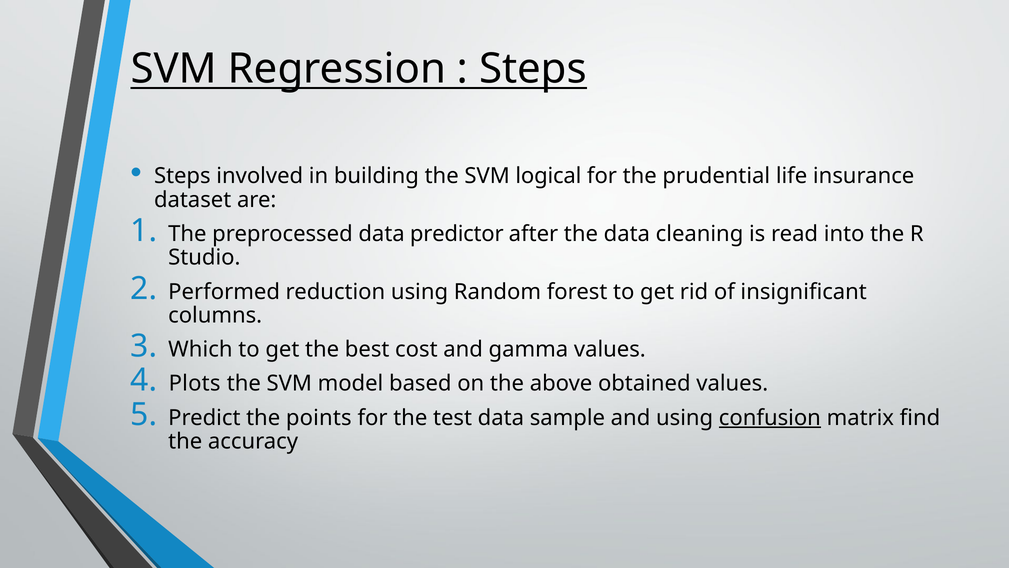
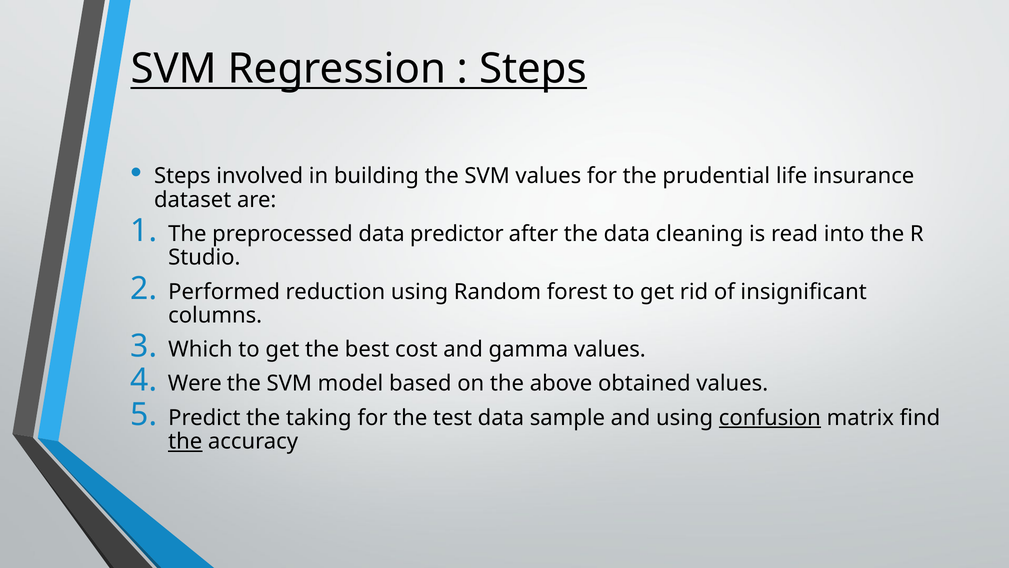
SVM logical: logical -> values
Plots: Plots -> Were
points: points -> taking
the at (185, 441) underline: none -> present
